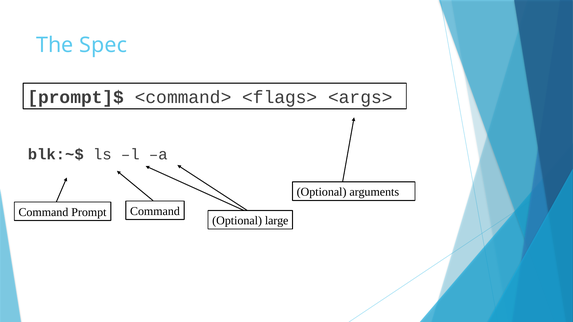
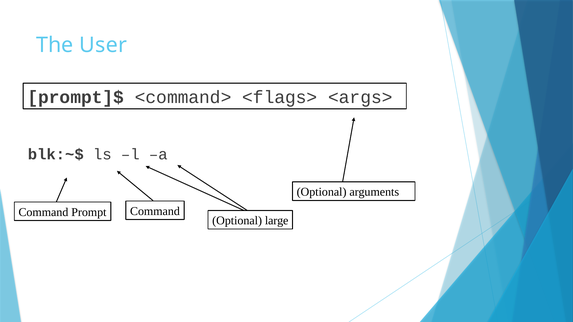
Spec: Spec -> User
